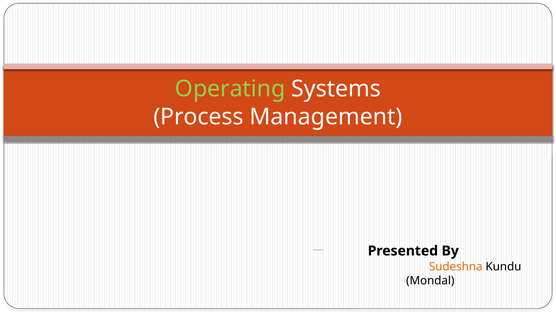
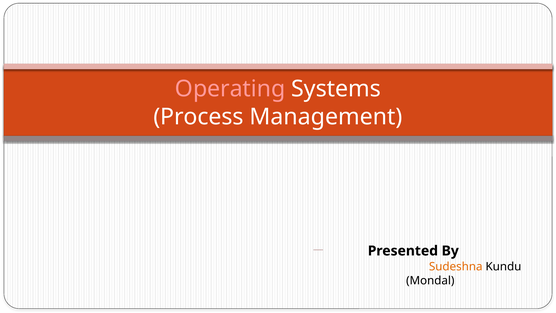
Operating colour: light green -> pink
